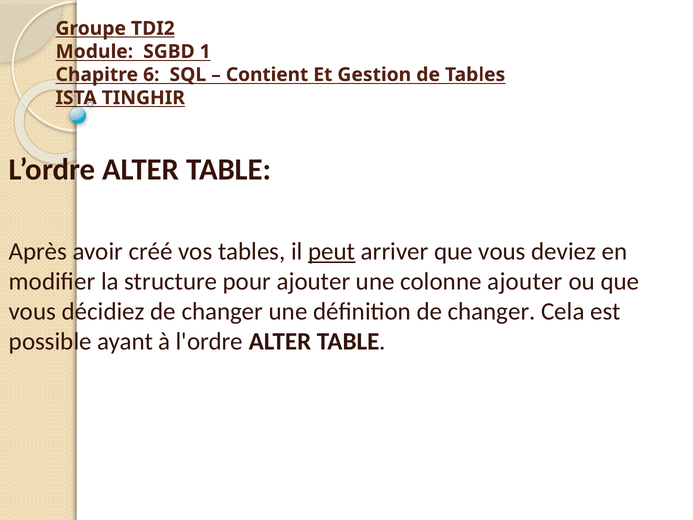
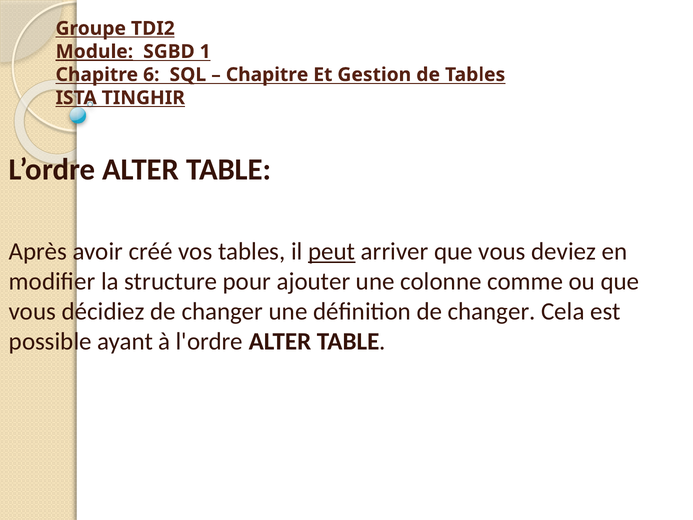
Module underline: none -> present
Contient at (267, 75): Contient -> Chapitre
colonne ajouter: ajouter -> comme
